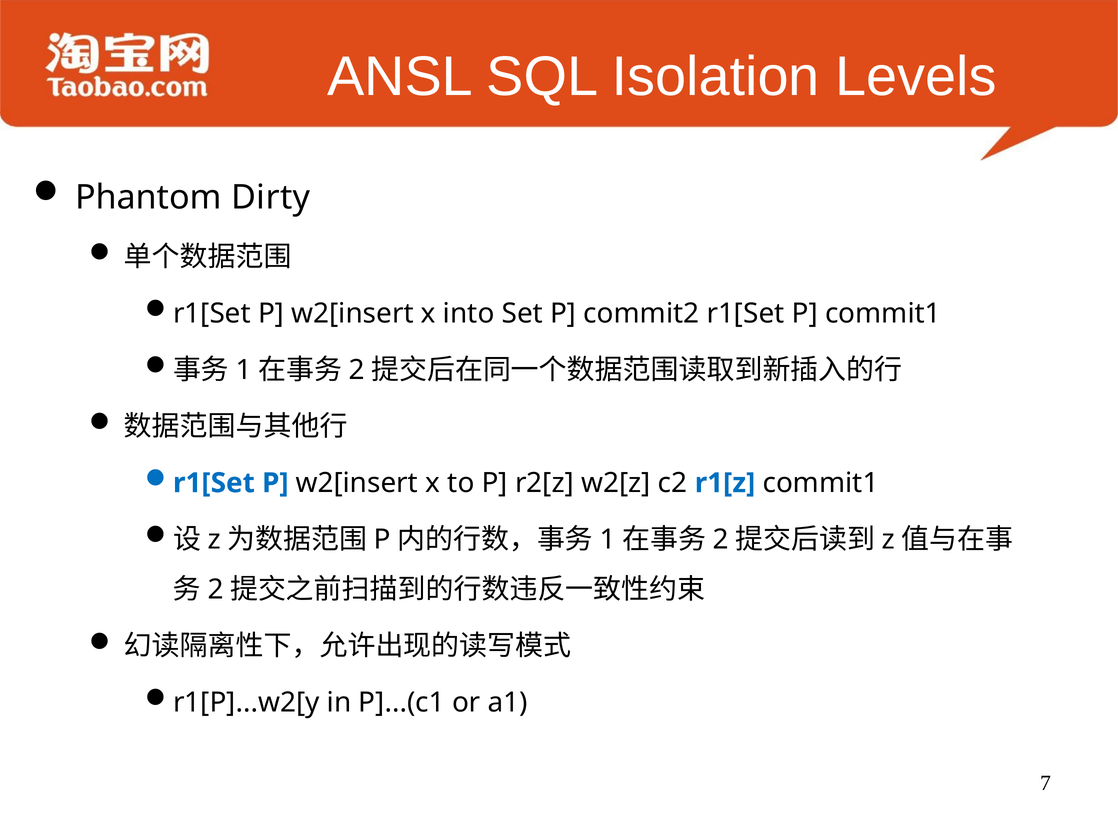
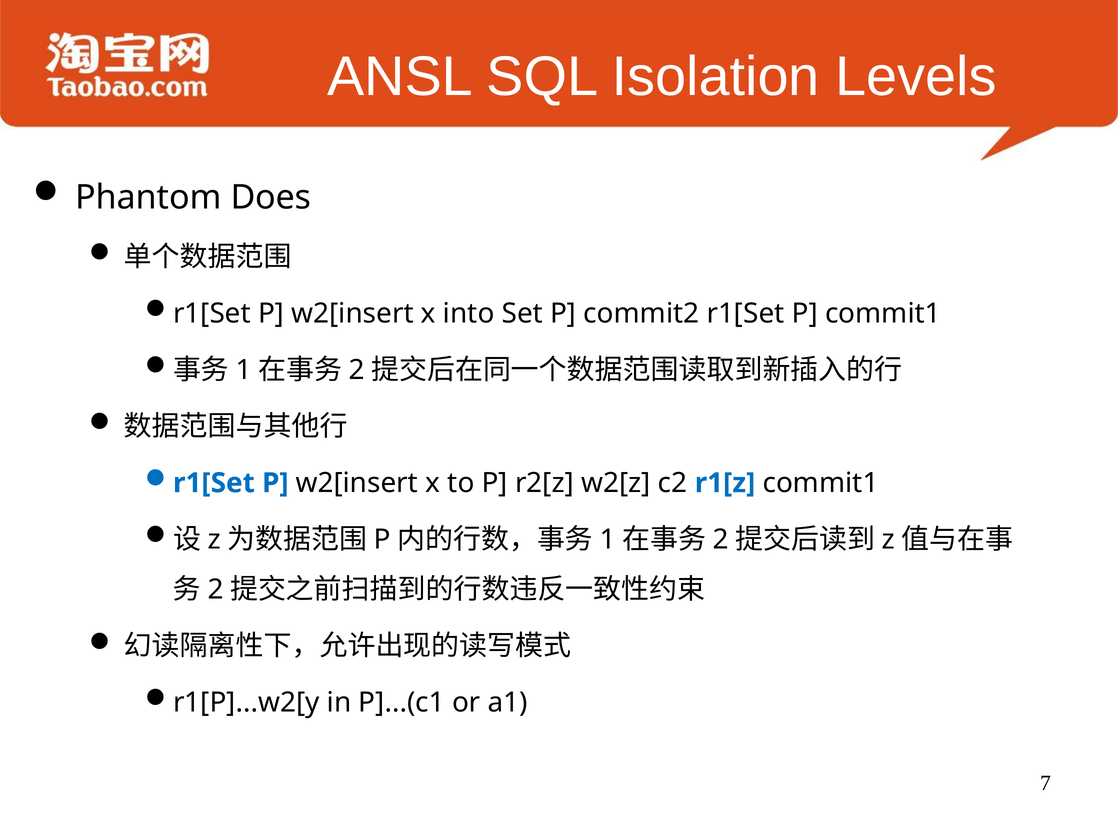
Dirty: Dirty -> Does
